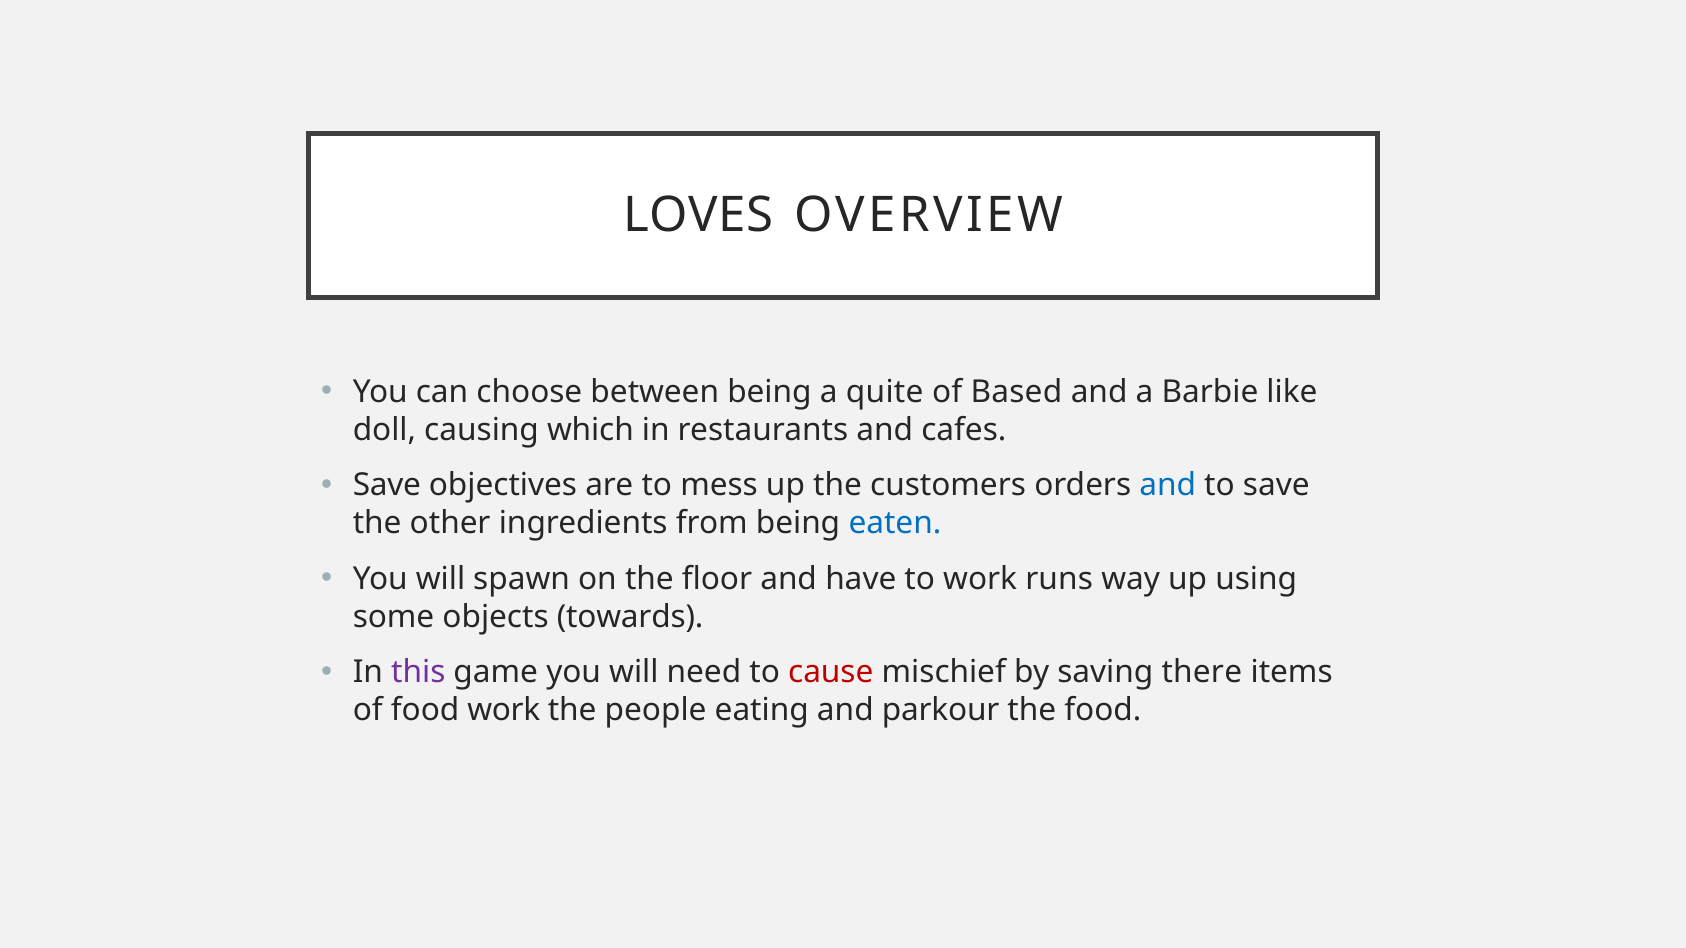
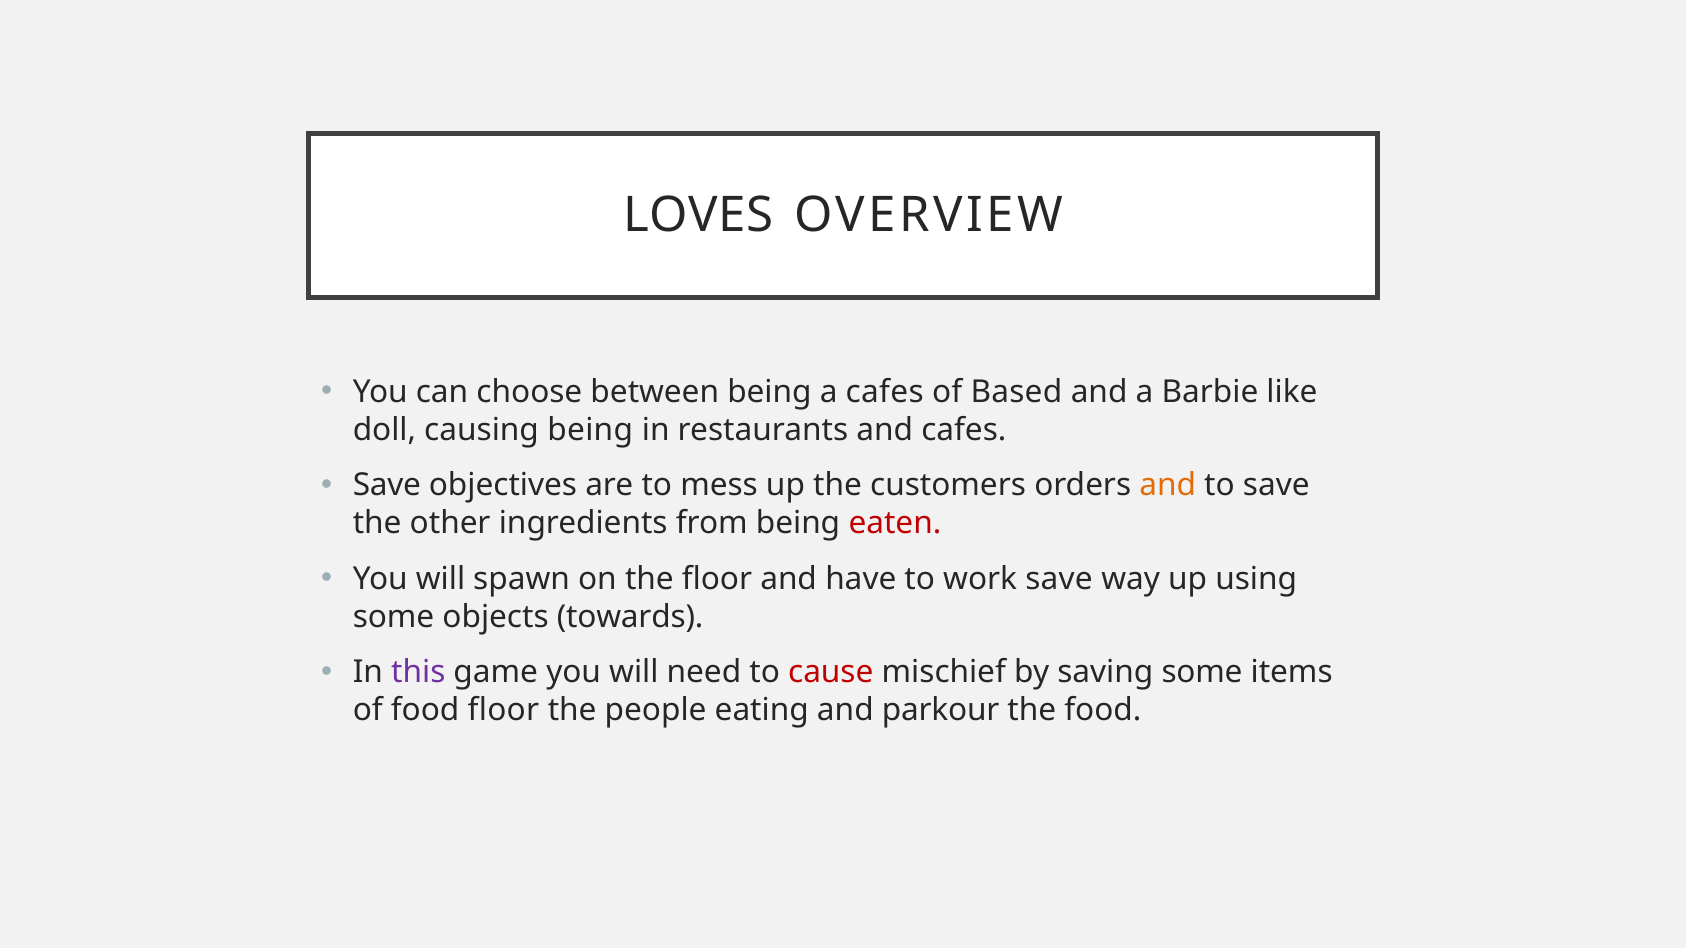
a quite: quite -> cafes
causing which: which -> being
and at (1168, 486) colour: blue -> orange
eaten colour: blue -> red
work runs: runs -> save
saving there: there -> some
food work: work -> floor
